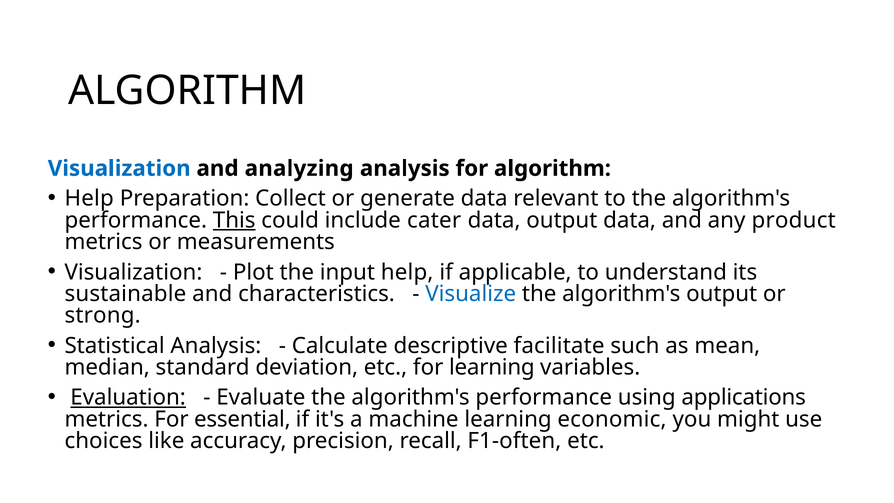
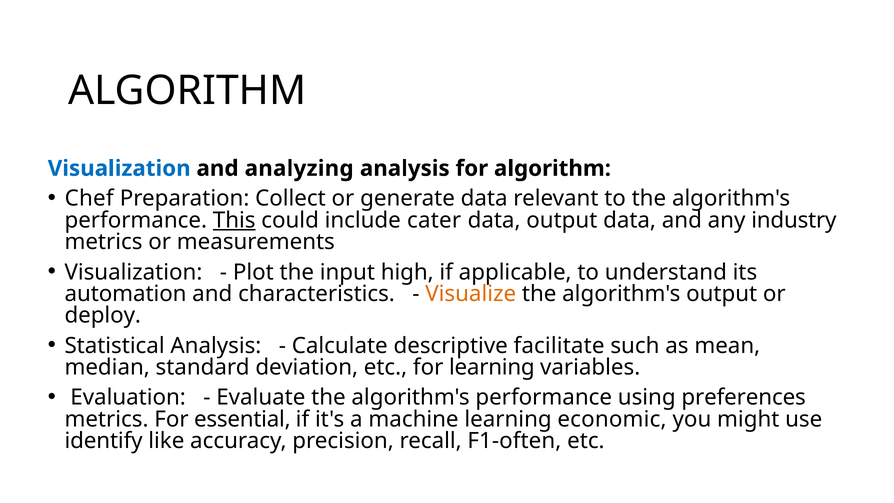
Help at (89, 199): Help -> Chef
product: product -> industry
input help: help -> high
sustainable: sustainable -> automation
Visualize colour: blue -> orange
strong: strong -> deploy
Evaluation underline: present -> none
applications: applications -> preferences
choices: choices -> identify
